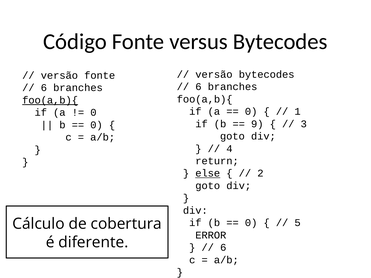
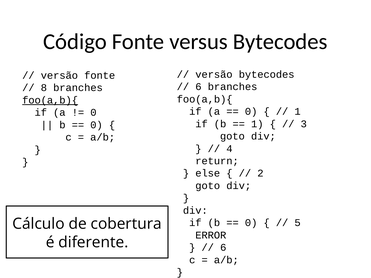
6 at (44, 88): 6 -> 8
9 at (257, 124): 9 -> 1
else underline: present -> none
